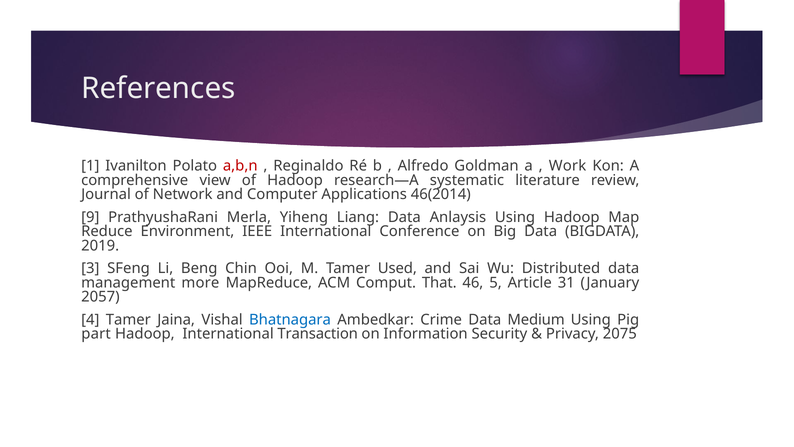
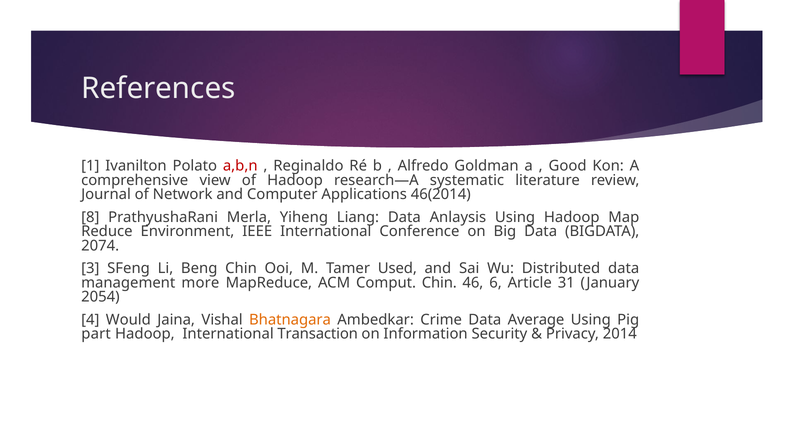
Work: Work -> Good
9: 9 -> 8
2019: 2019 -> 2074
Comput That: That -> Chin
5: 5 -> 6
2057: 2057 -> 2054
4 Tamer: Tamer -> Would
Bhatnagara colour: blue -> orange
Medium: Medium -> Average
2075: 2075 -> 2014
